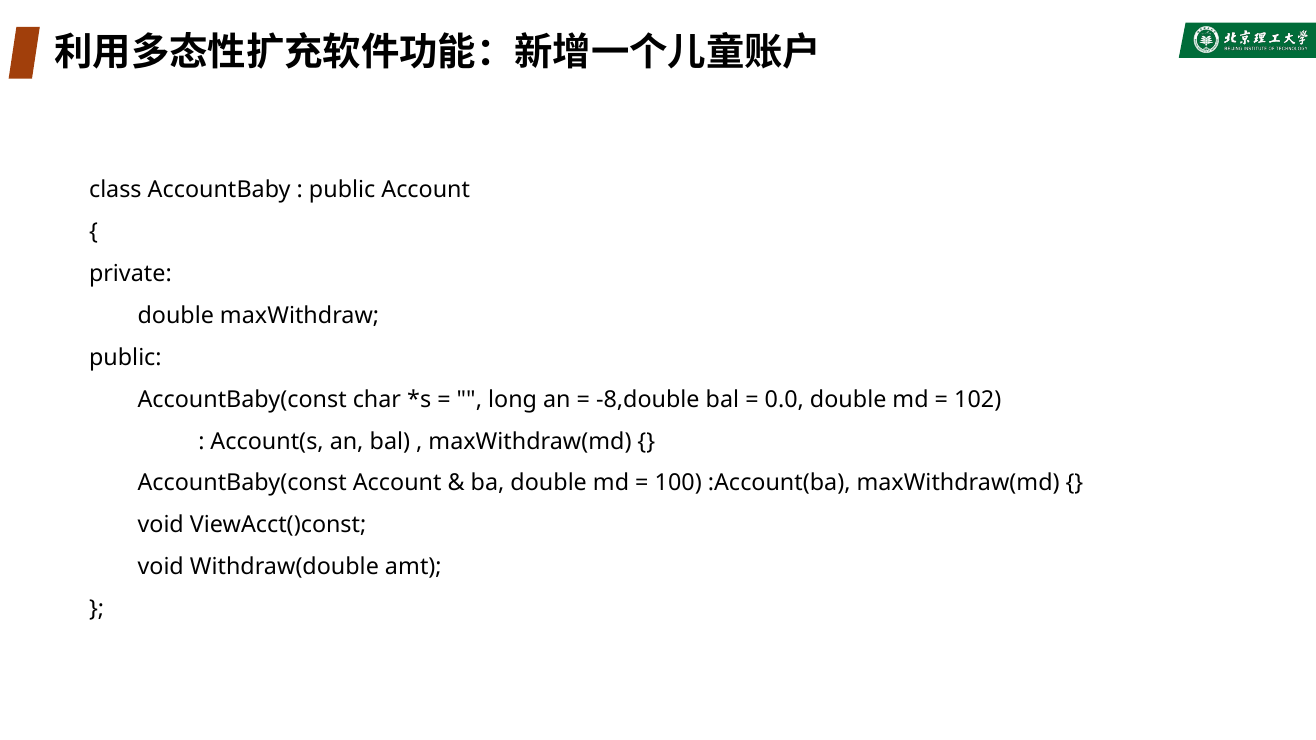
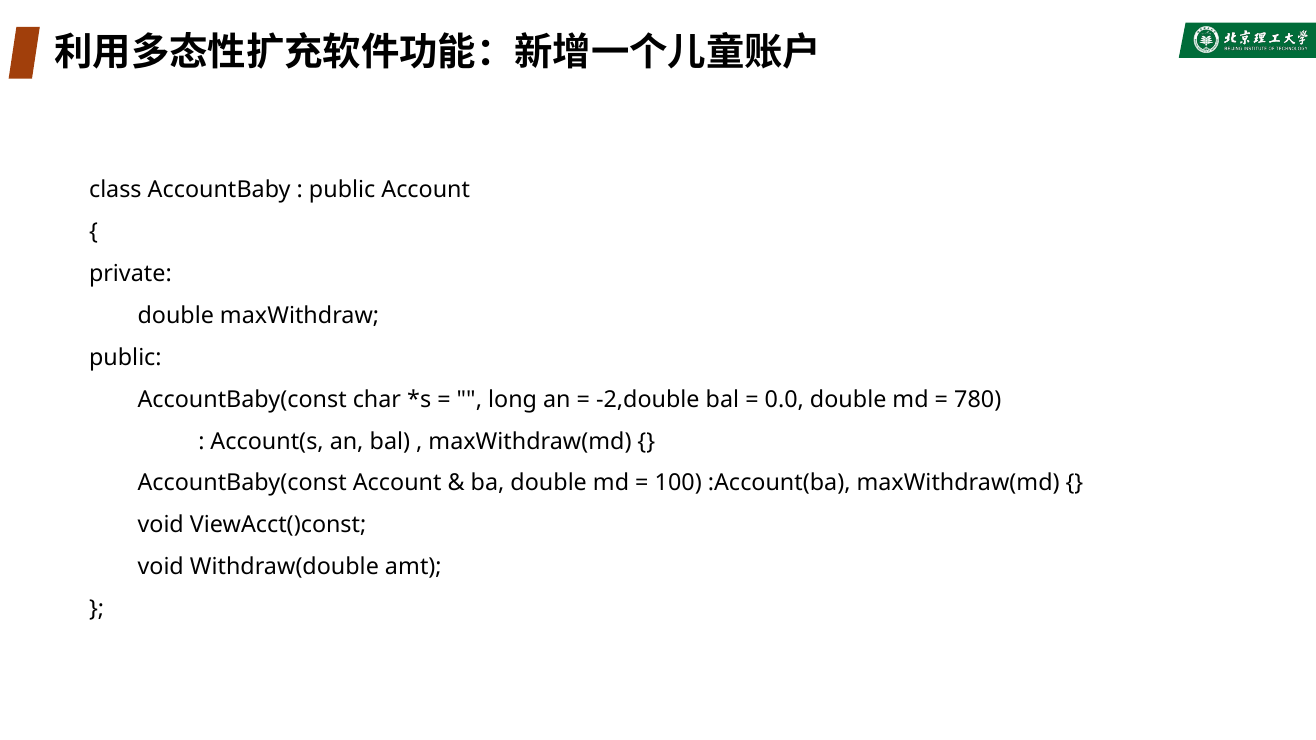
-8,double: -8,double -> -2,double
102: 102 -> 780
